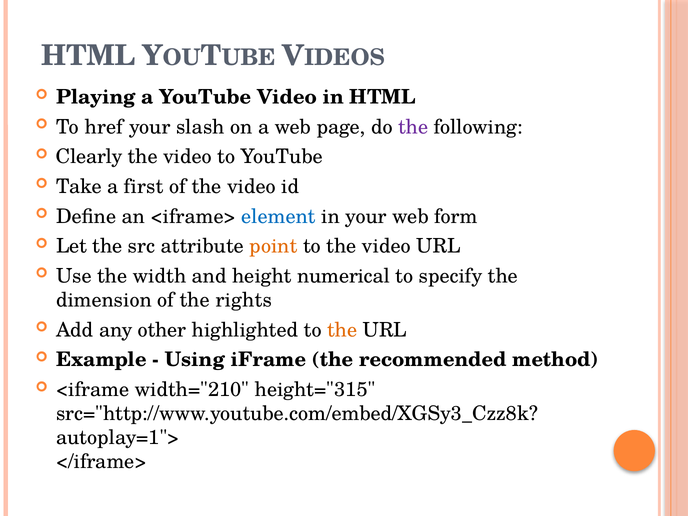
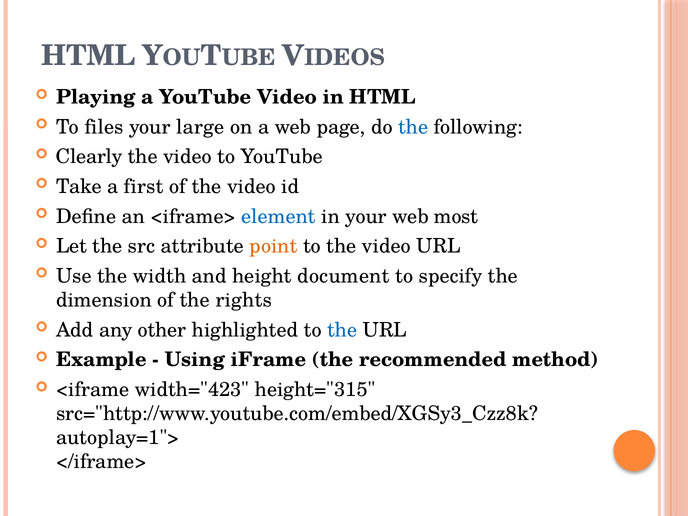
href: href -> files
slash: slash -> large
the at (413, 127) colour: purple -> blue
form: form -> most
numerical: numerical -> document
the at (342, 330) colour: orange -> blue
width="210: width="210 -> width="423
